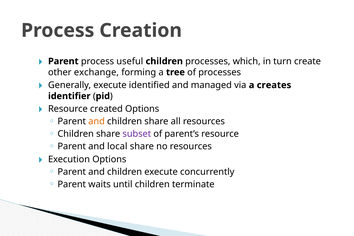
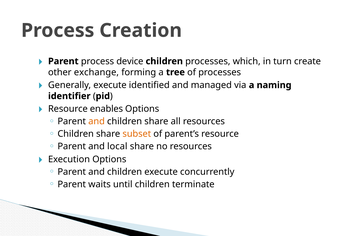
useful: useful -> device
creates: creates -> naming
created: created -> enables
subset colour: purple -> orange
